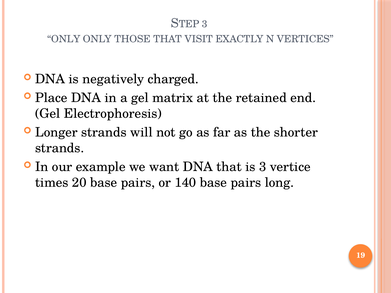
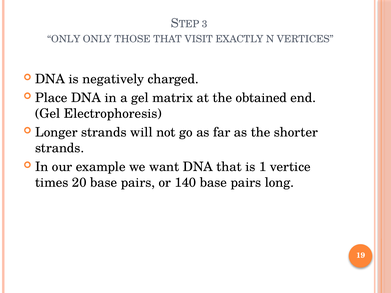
retained: retained -> obtained
is 3: 3 -> 1
